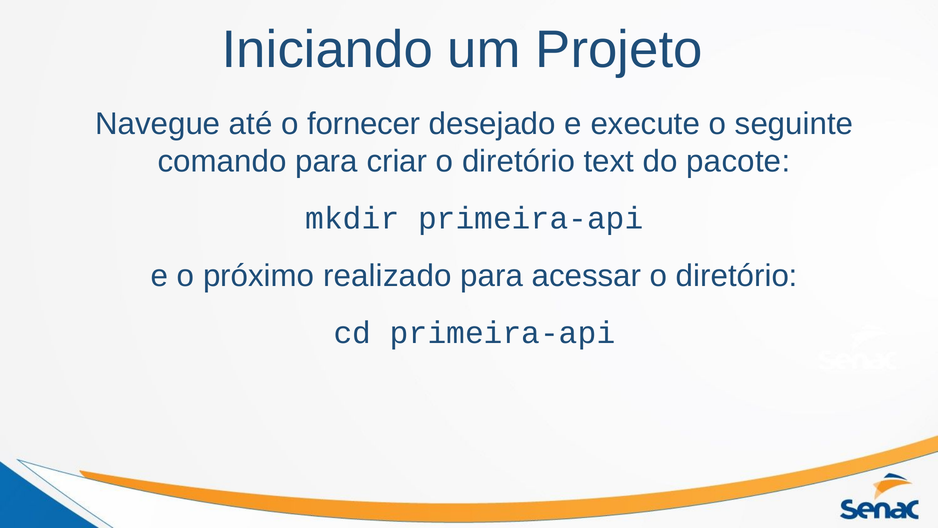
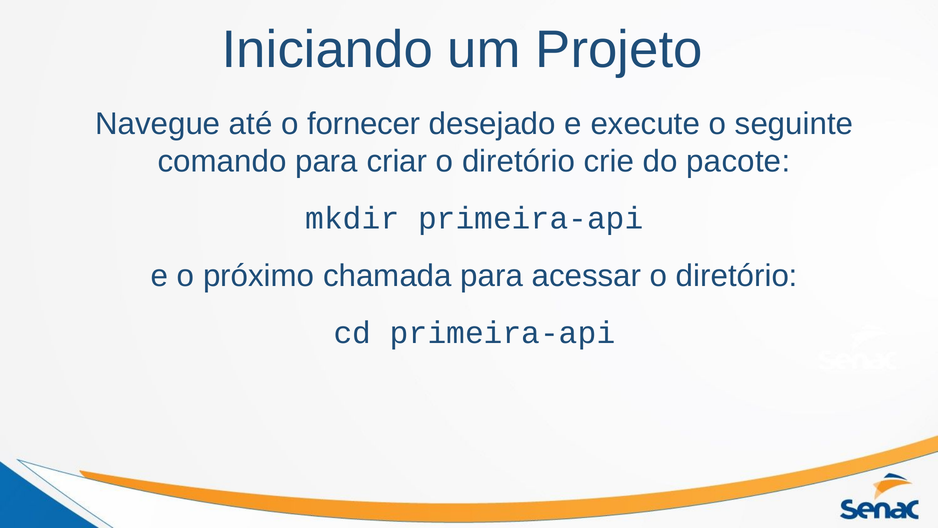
text: text -> crie
realizado: realizado -> chamada
